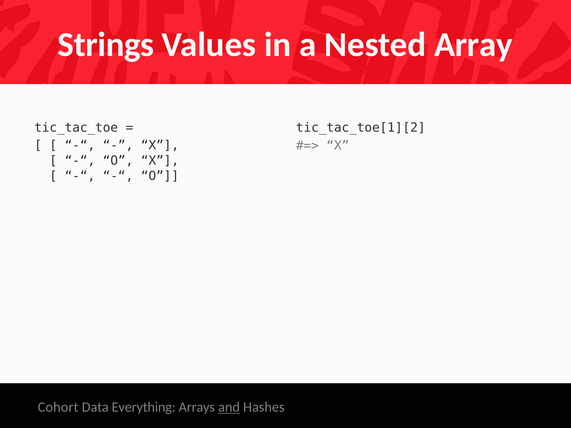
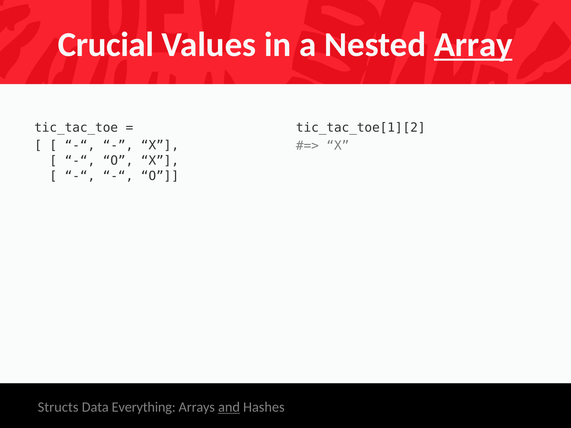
Strings: Strings -> Crucial
Array underline: none -> present
Cohort: Cohort -> Structs
